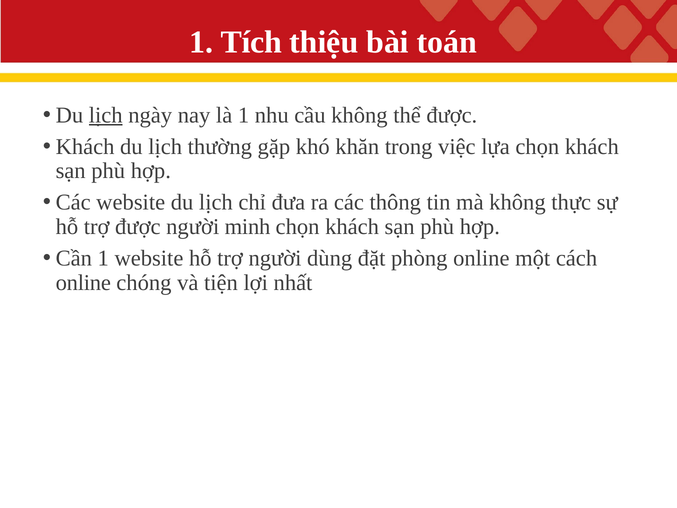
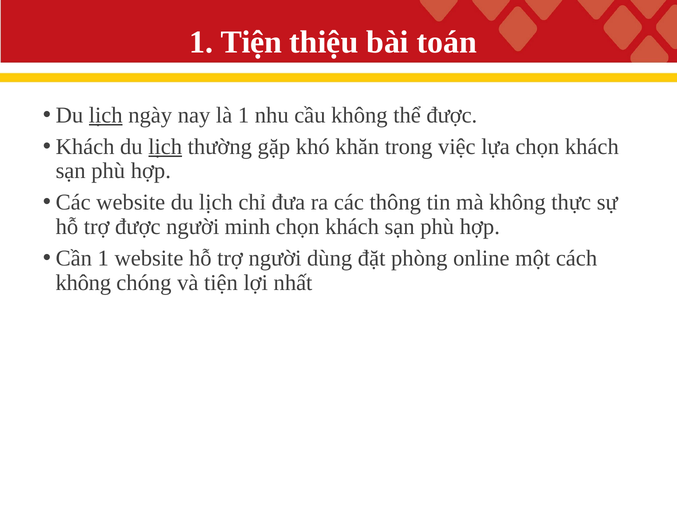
1 Tích: Tích -> Tiện
lịch at (165, 147) underline: none -> present
online at (83, 282): online -> không
